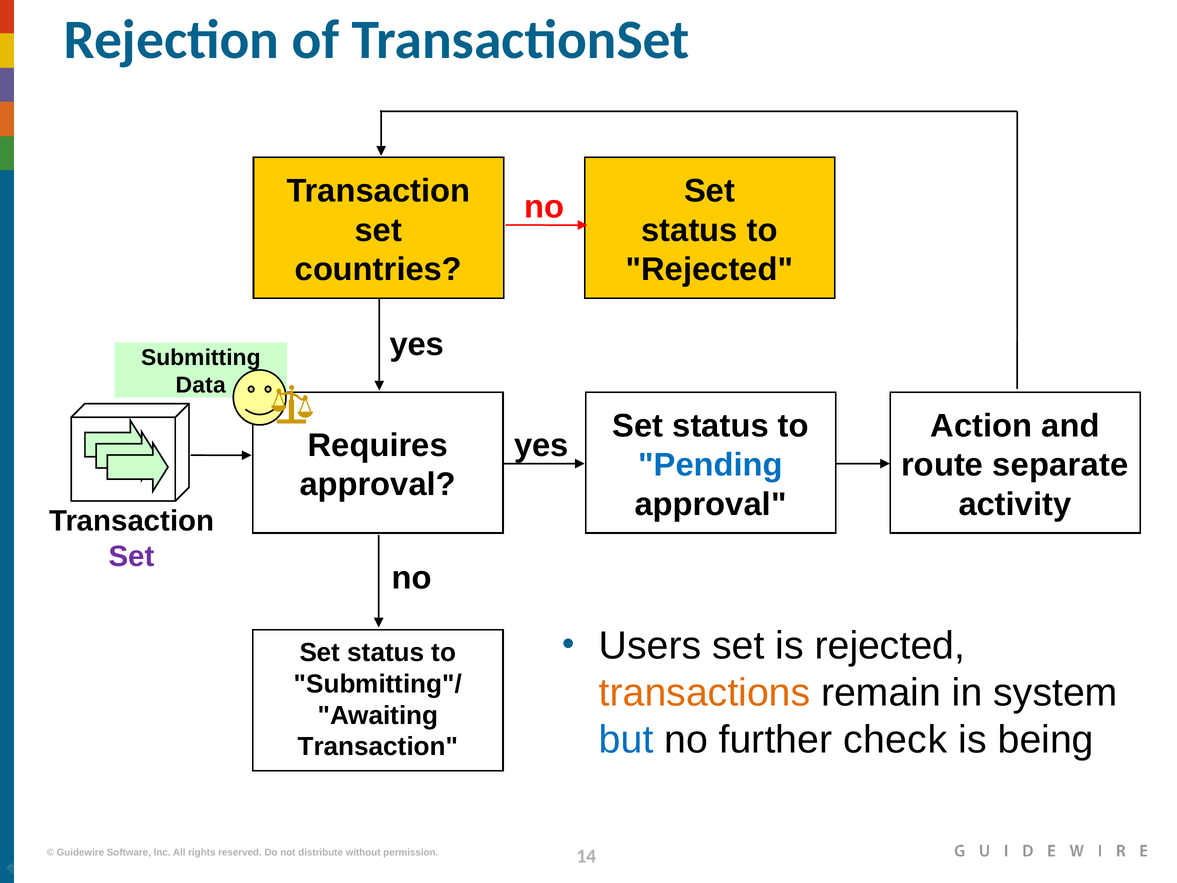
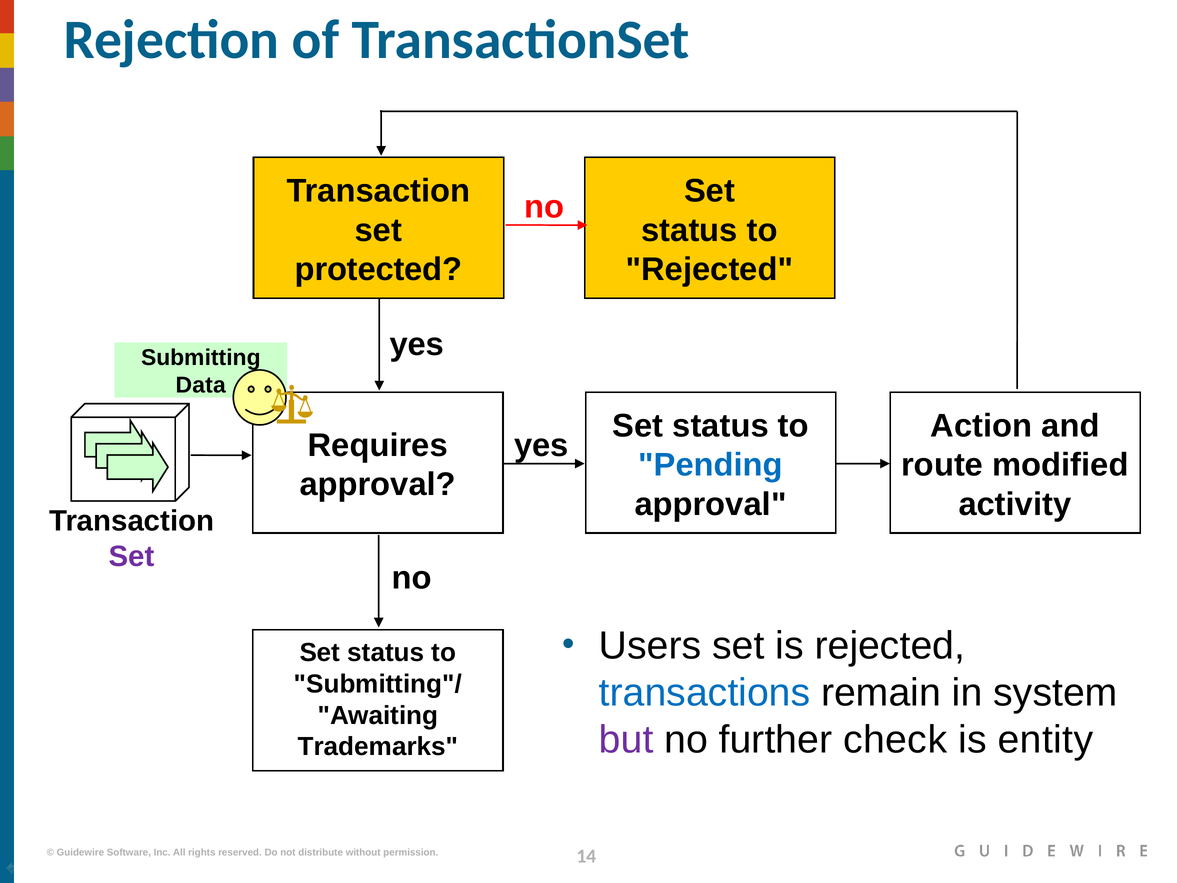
countries: countries -> protected
separate: separate -> modified
transactions colour: orange -> blue
but colour: blue -> purple
being: being -> entity
Transaction at (378, 747): Transaction -> Trademarks
